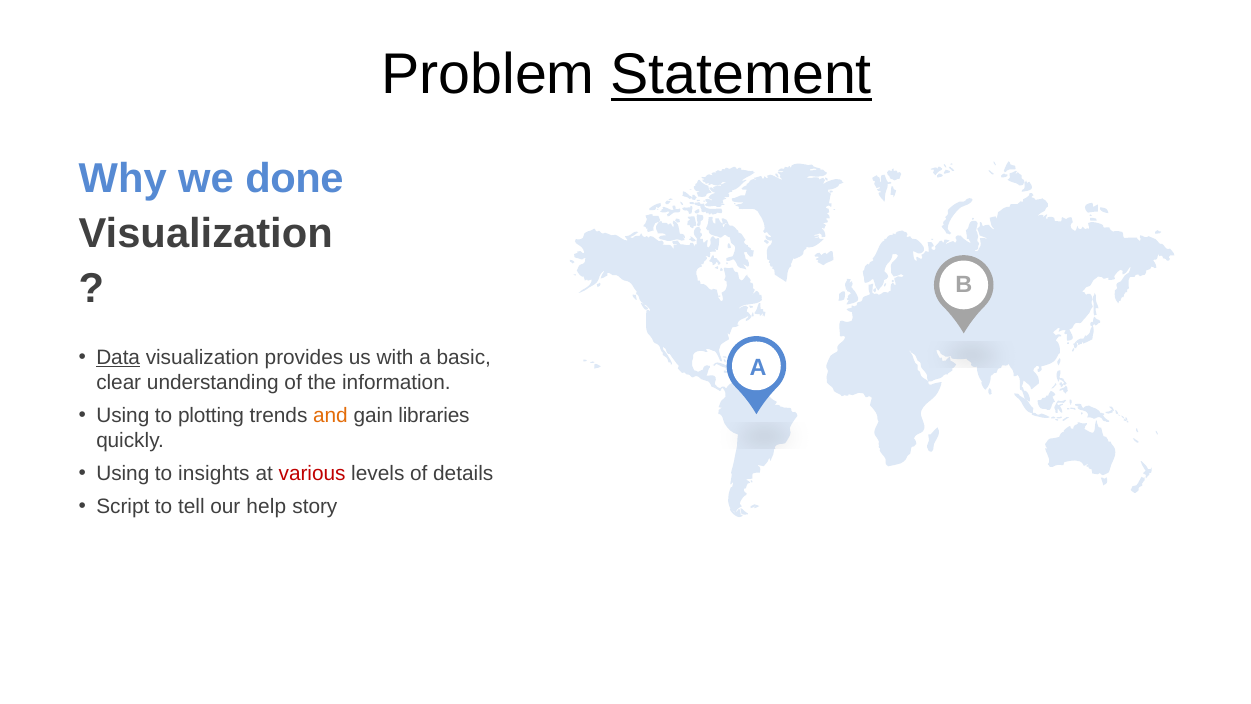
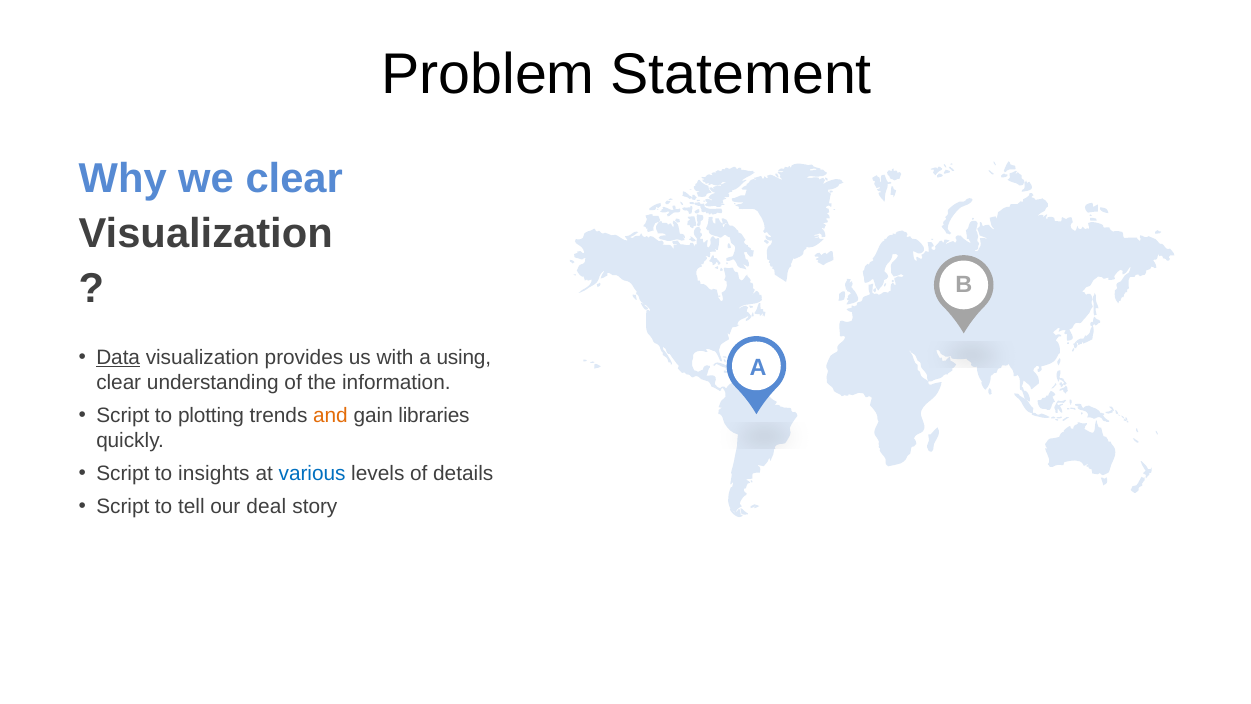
Statement underline: present -> none
we done: done -> clear
basic: basic -> using
Using at (123, 415): Using -> Script
Using at (123, 473): Using -> Script
various colour: red -> blue
help: help -> deal
